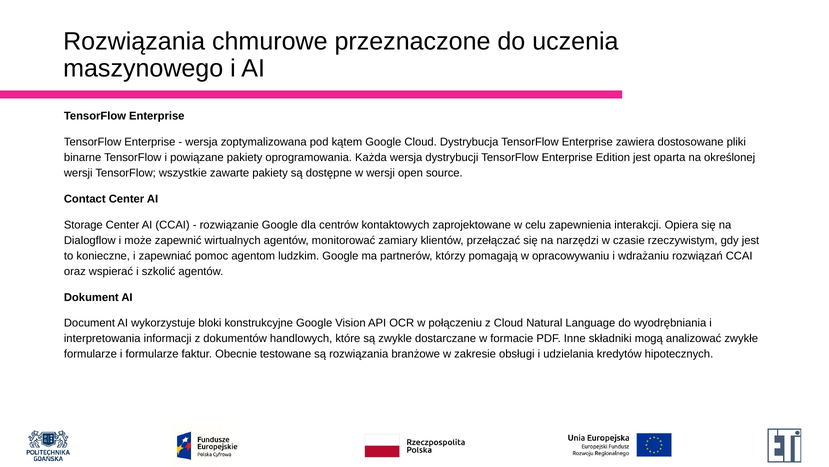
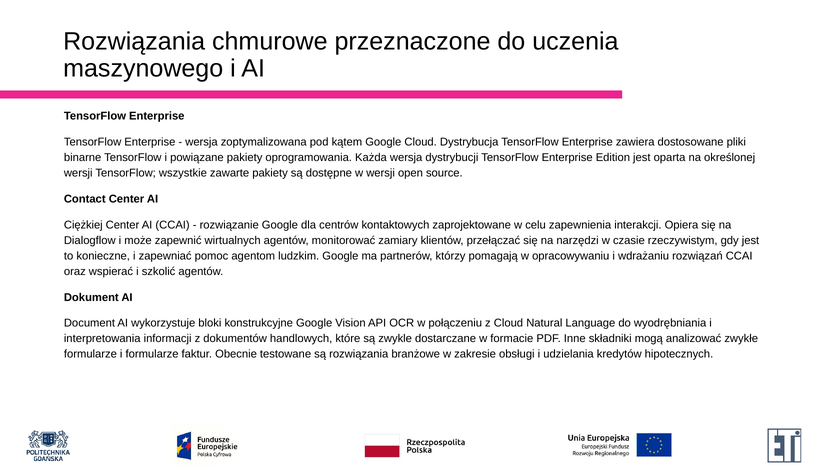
Storage: Storage -> Ciężkiej
